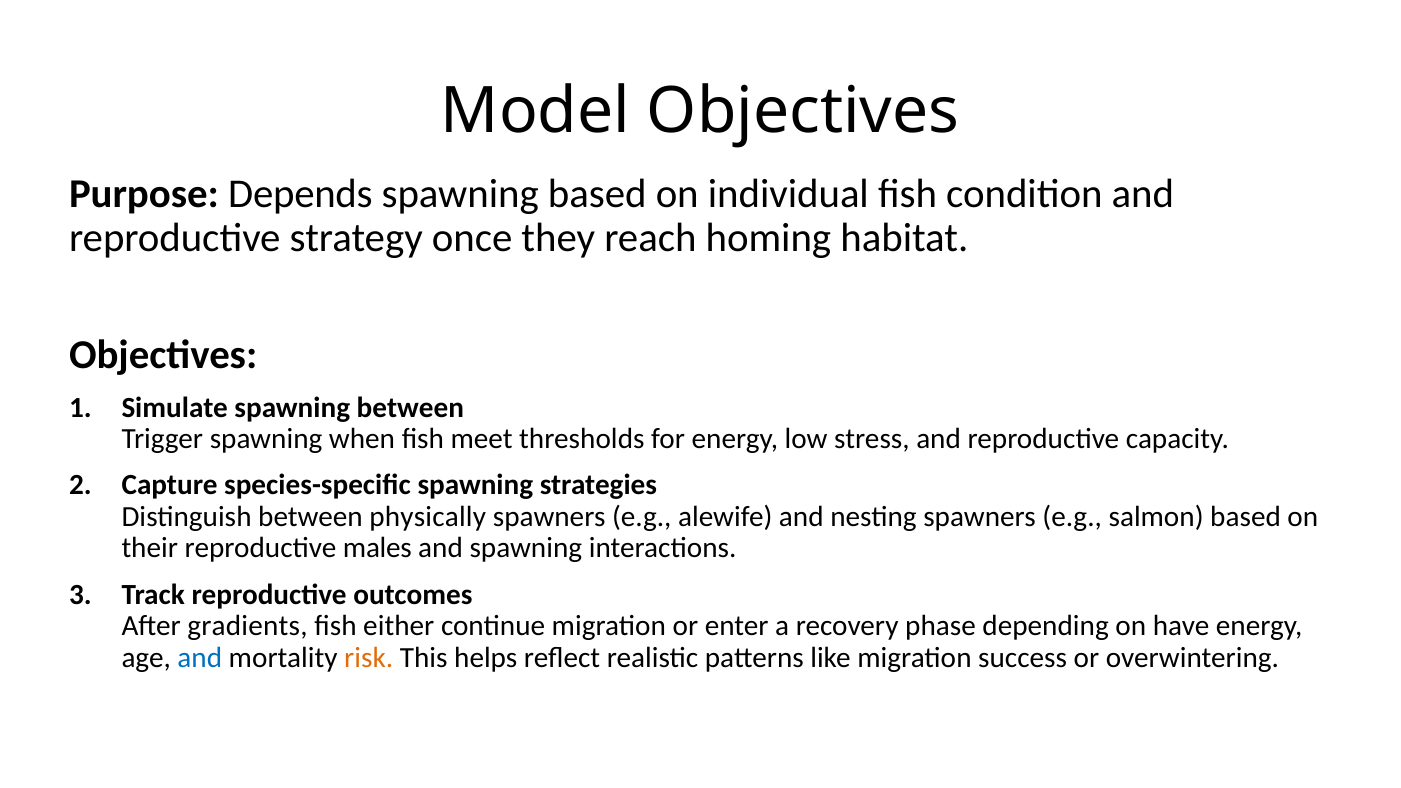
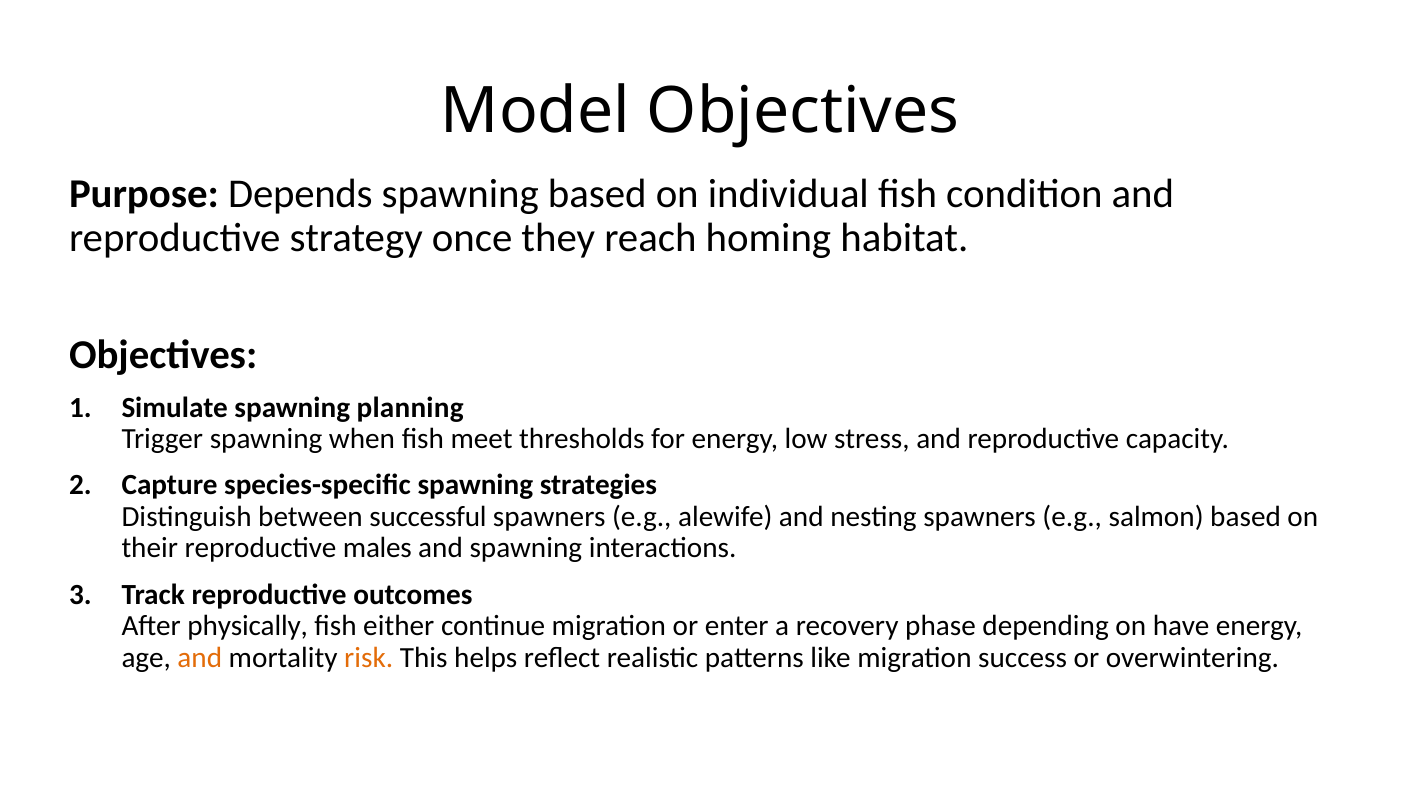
spawning between: between -> planning
physically: physically -> successful
gradients: gradients -> physically
and at (200, 658) colour: blue -> orange
